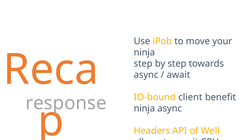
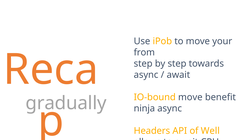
ninja at (144, 52): ninja -> from
IO-bound client: client -> move
response: response -> gradually
